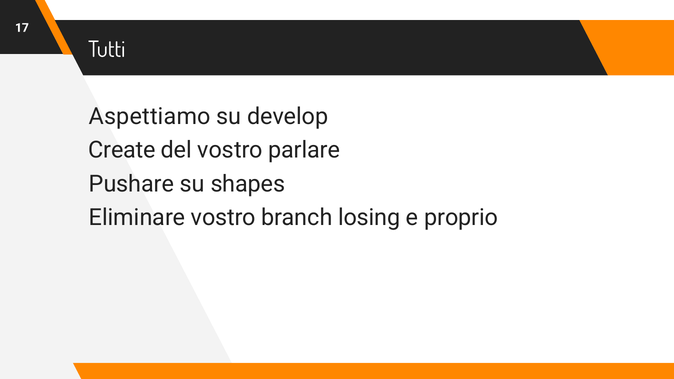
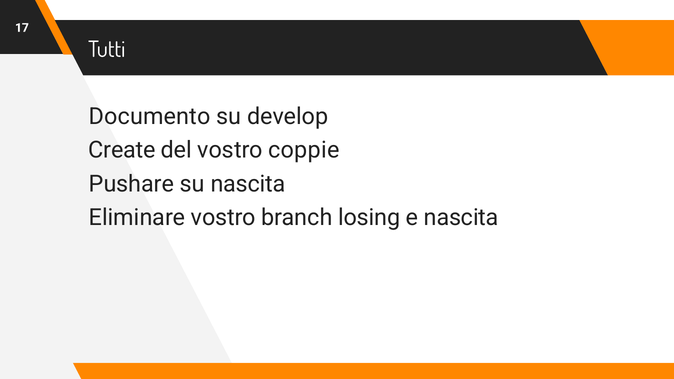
Aspettiamo: Aspettiamo -> Documento
parlare: parlare -> coppie
su shapes: shapes -> nascita
e proprio: proprio -> nascita
